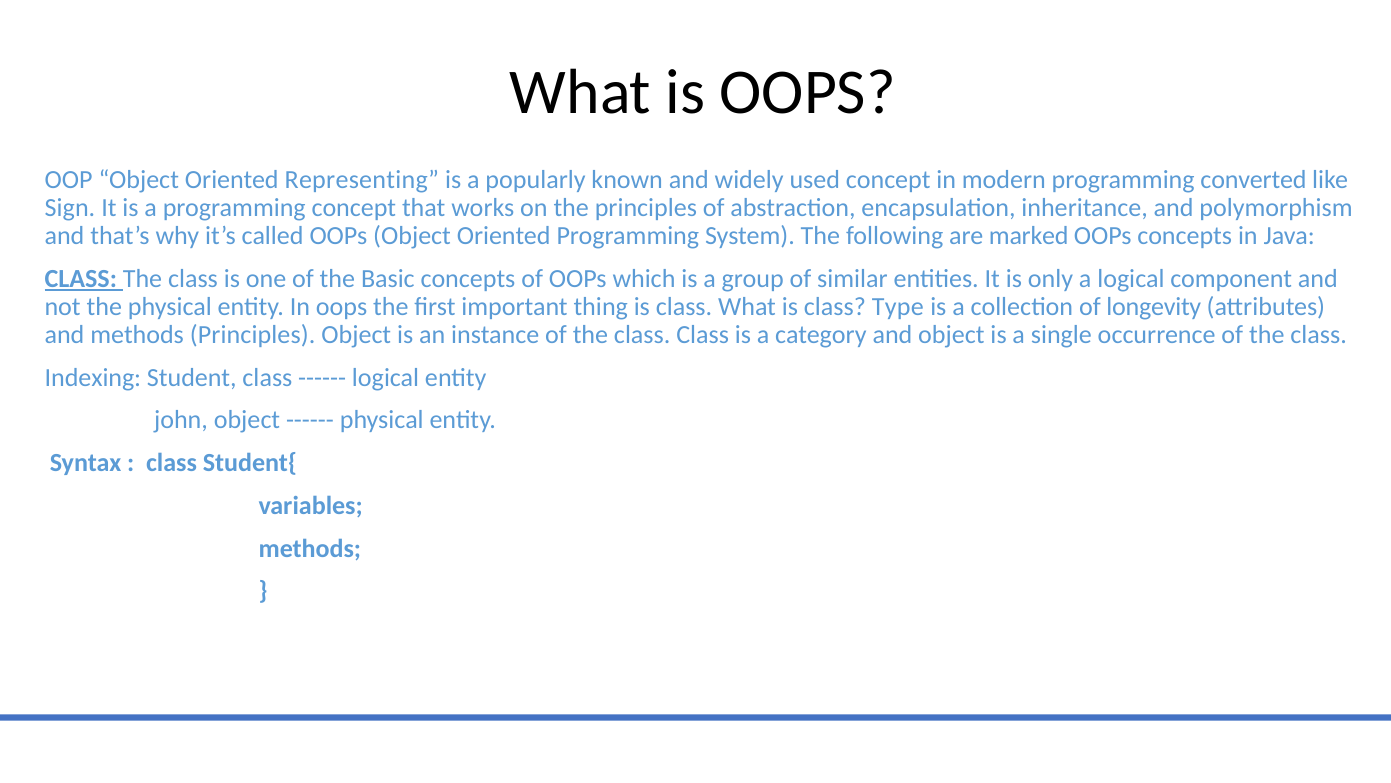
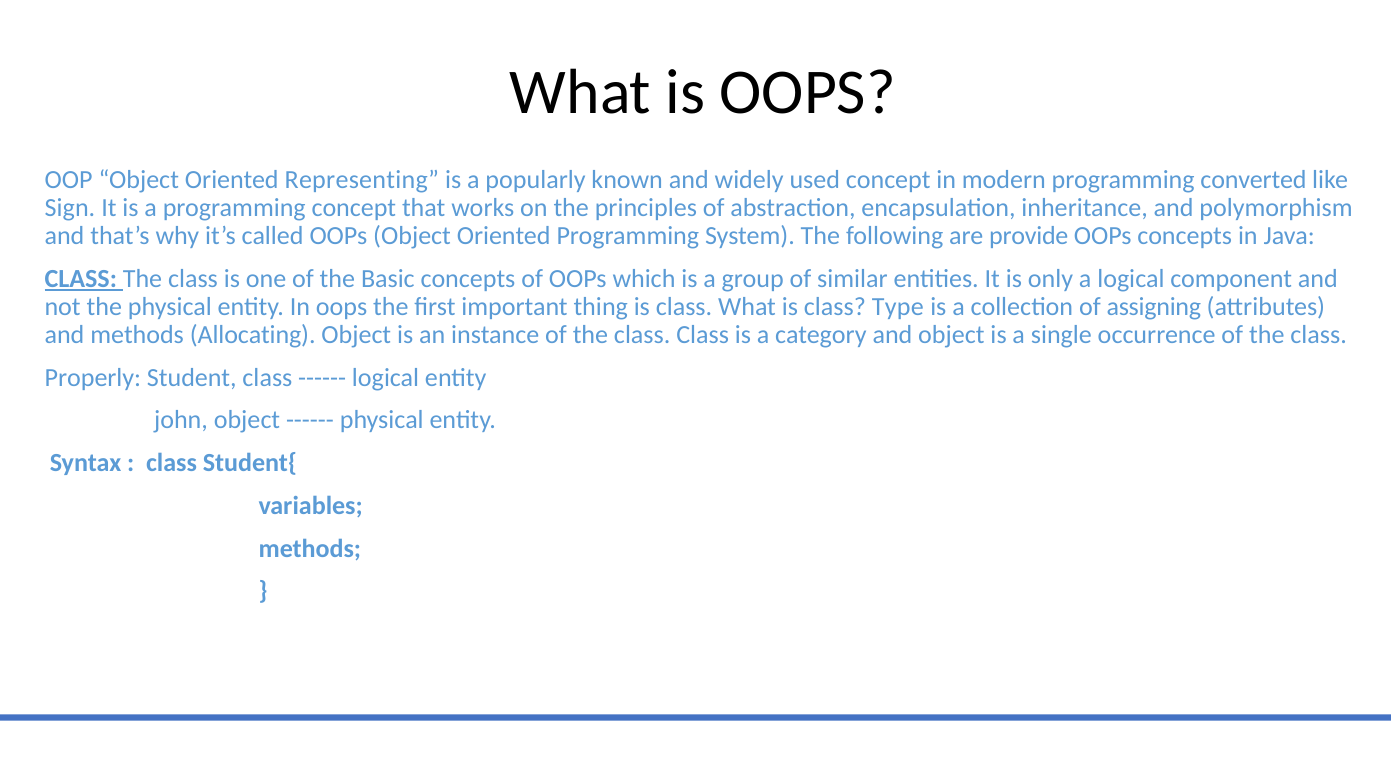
marked: marked -> provide
longevity: longevity -> assigning
methods Principles: Principles -> Allocating
Indexing: Indexing -> Properly
